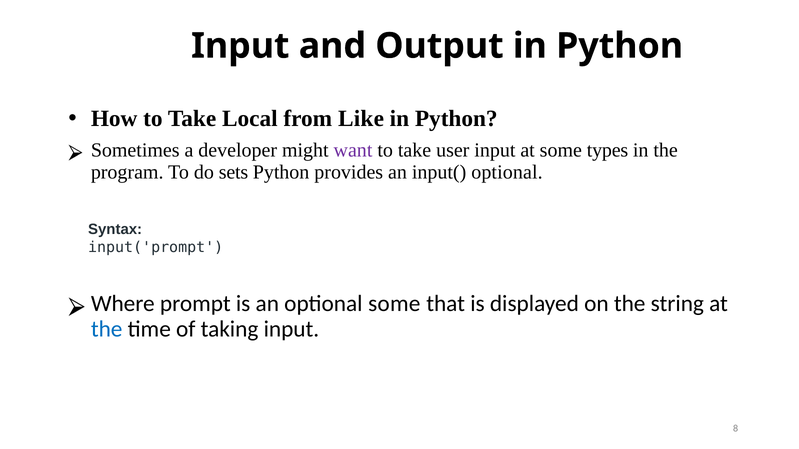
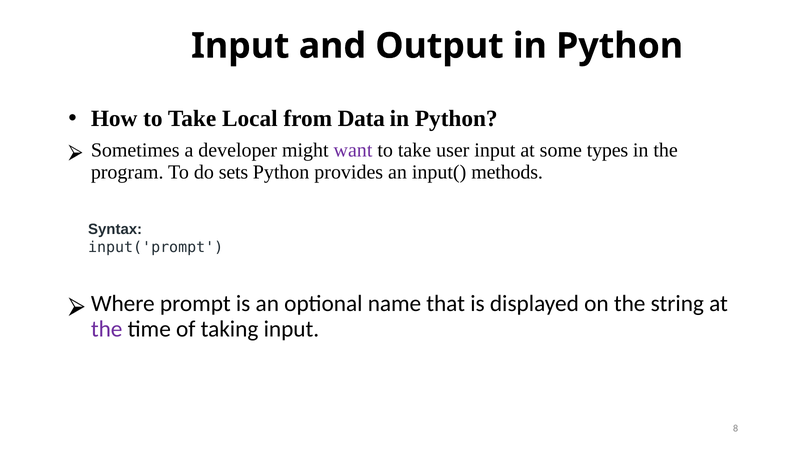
Like: Like -> Data
input( optional: optional -> methods
optional some: some -> name
the at (107, 329) colour: blue -> purple
